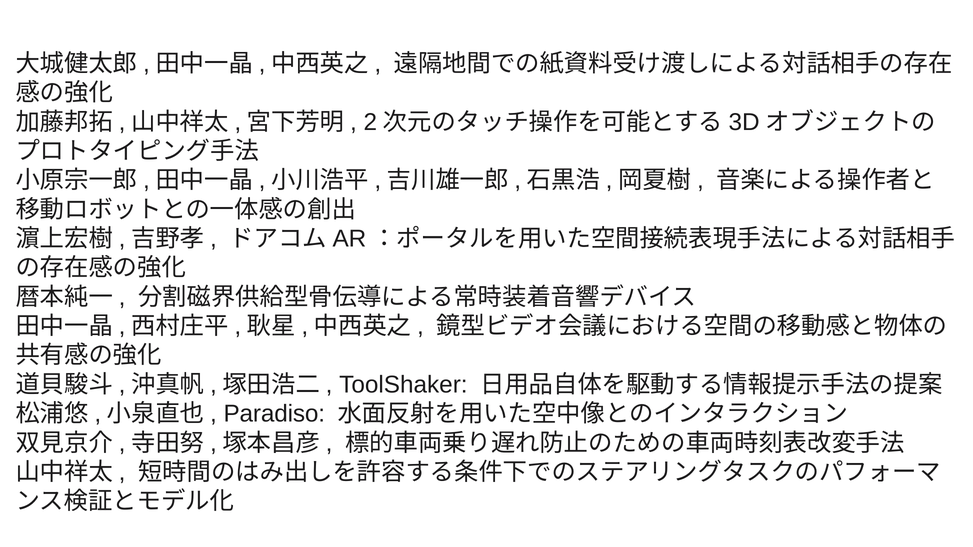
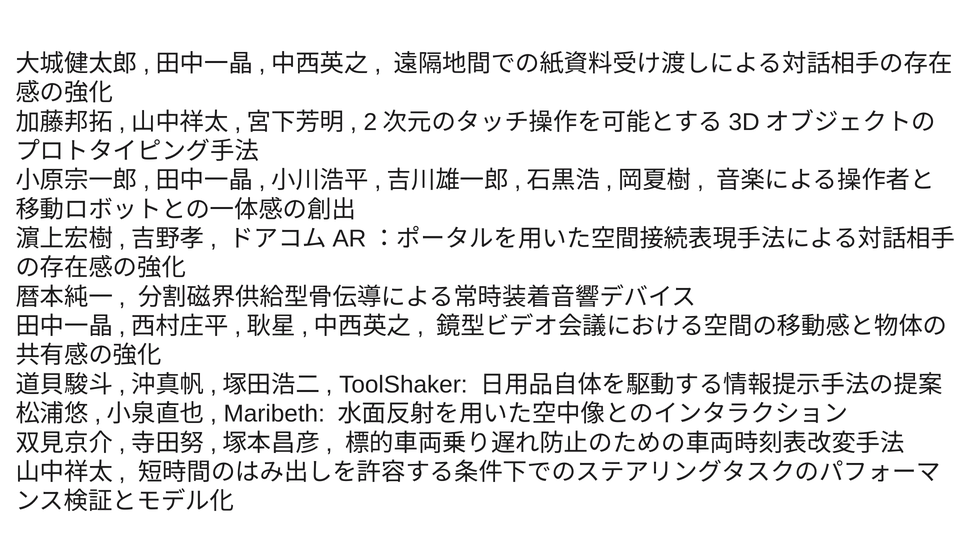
Paradiso: Paradiso -> Maribeth
